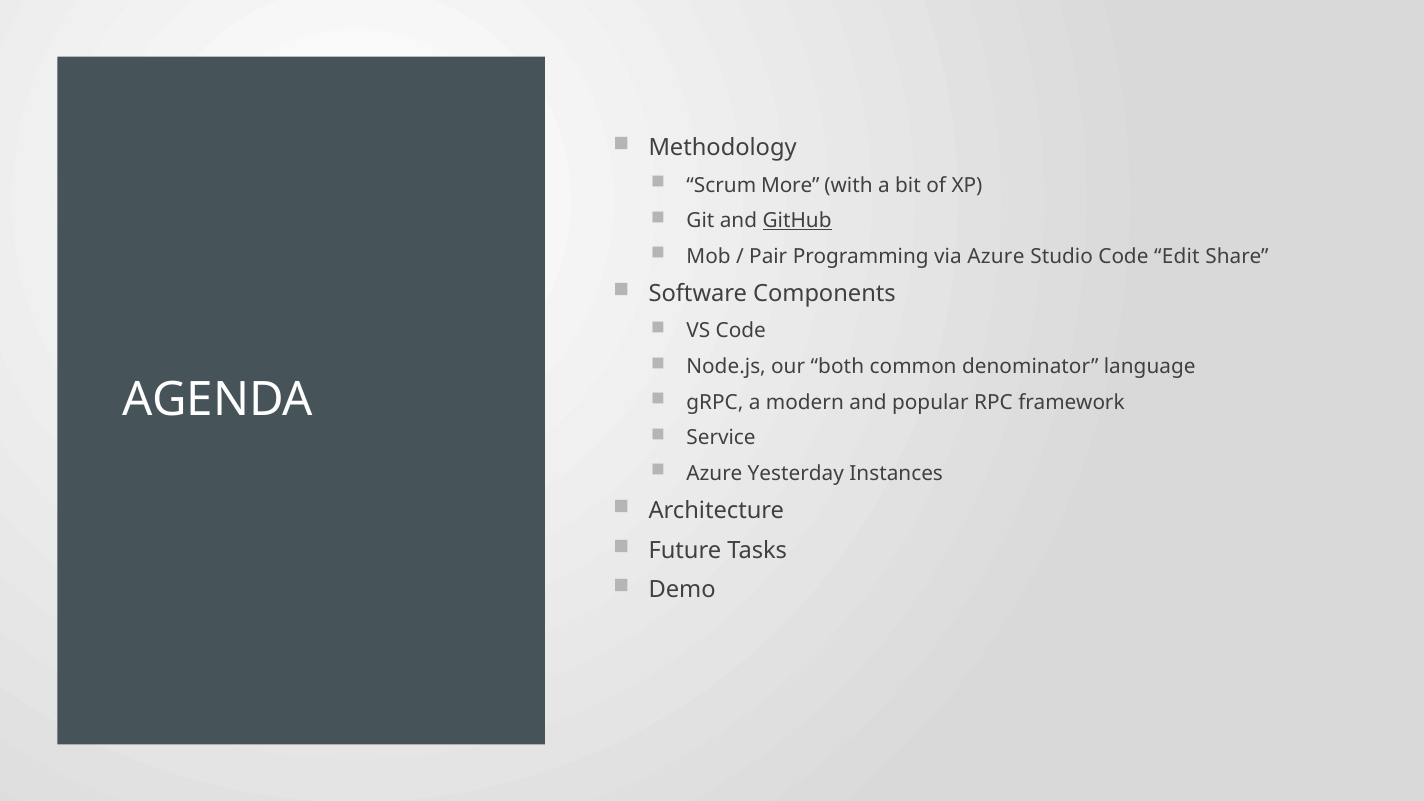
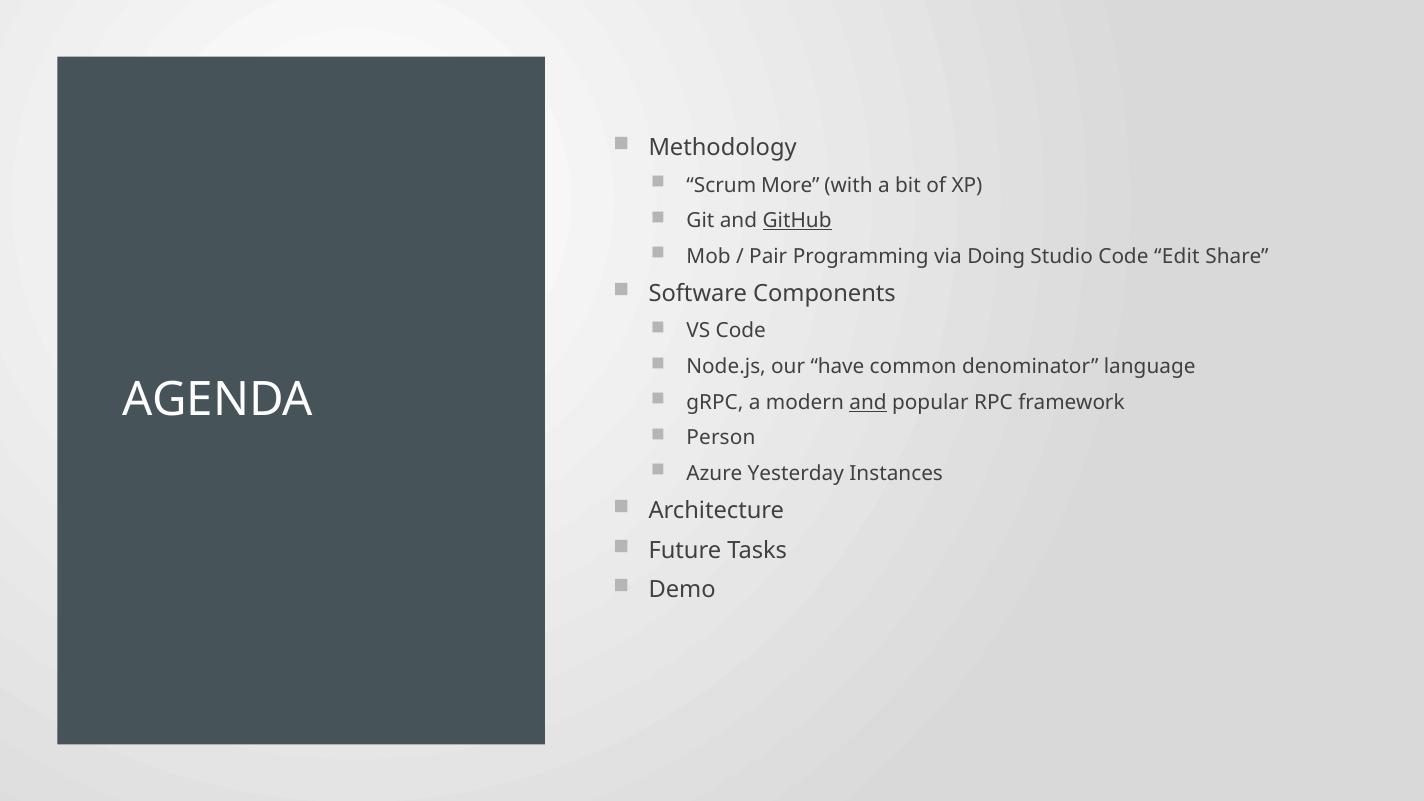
via Azure: Azure -> Doing
both: both -> have
and at (868, 402) underline: none -> present
Service: Service -> Person
